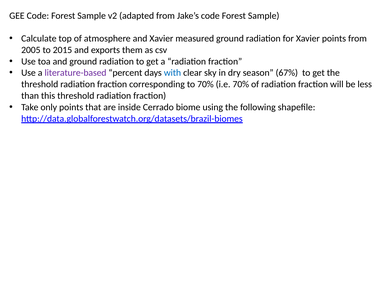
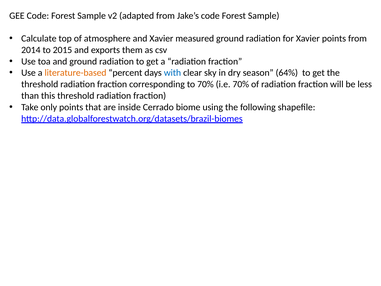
2005: 2005 -> 2014
literature-based colour: purple -> orange
67%: 67% -> 64%
